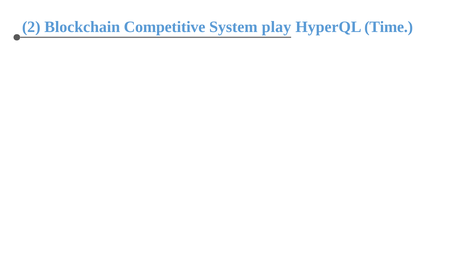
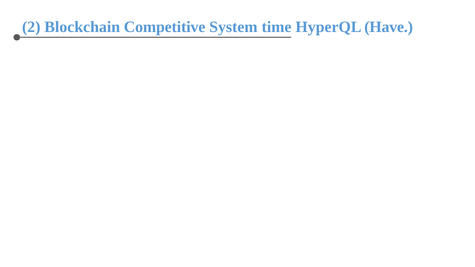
play: play -> time
Time: Time -> Have
